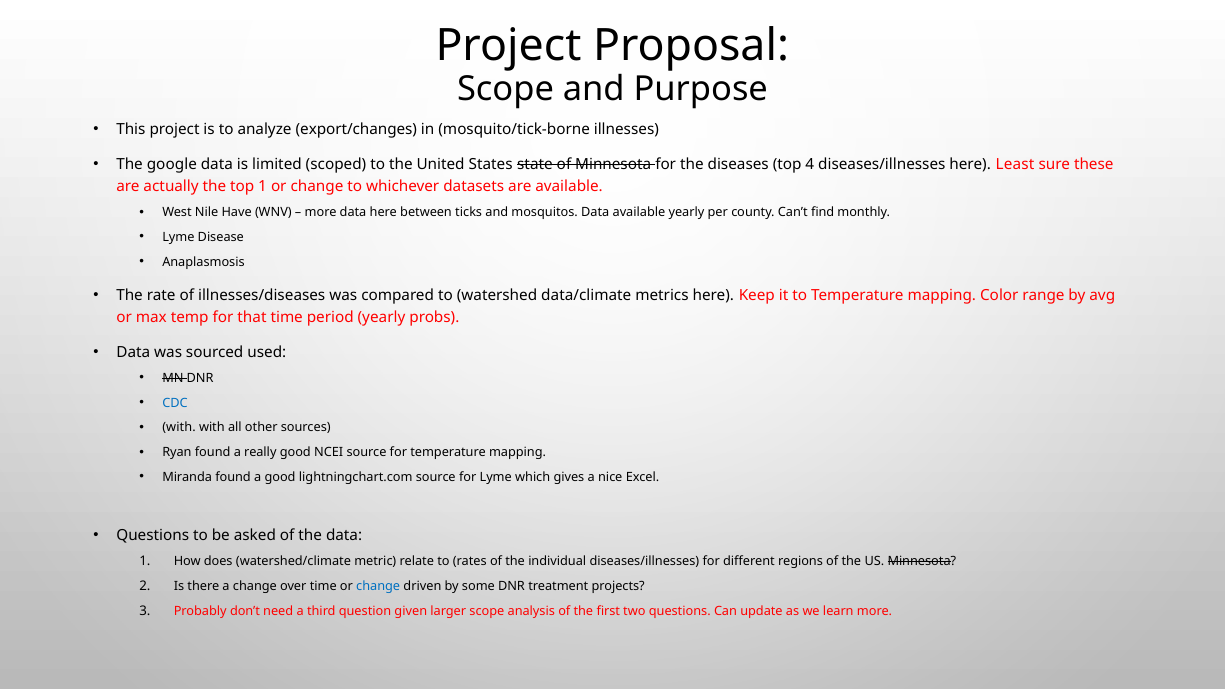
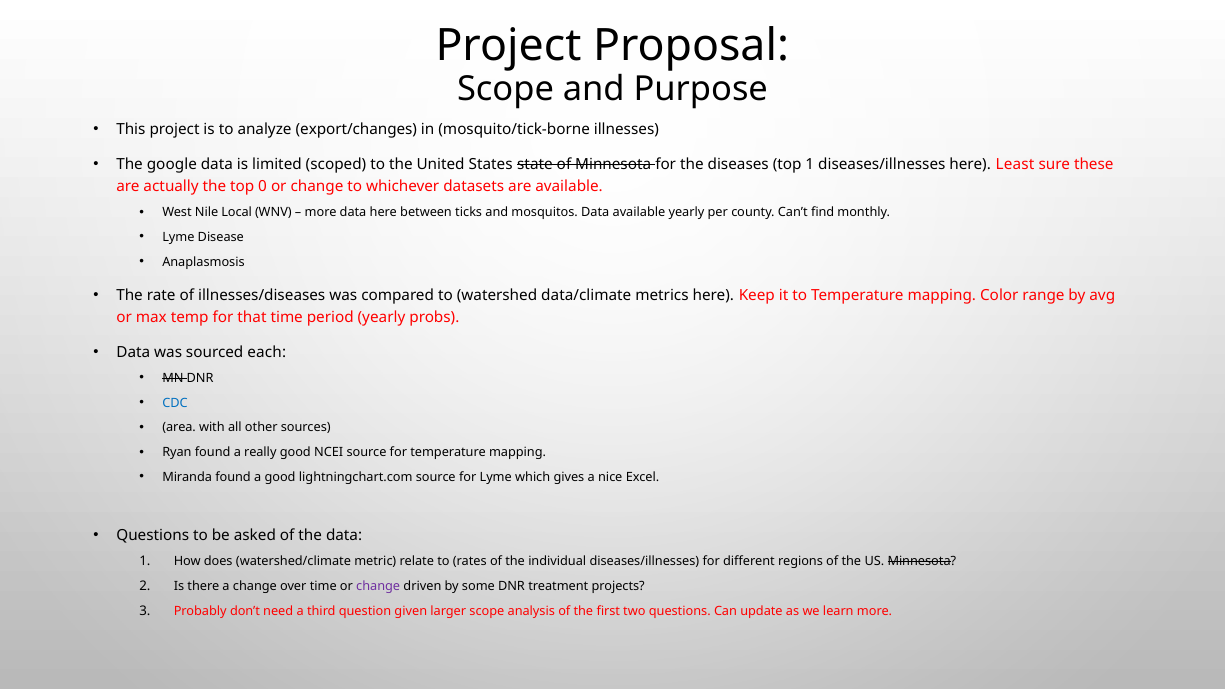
top 4: 4 -> 1
top 1: 1 -> 0
Have: Have -> Local
used: used -> each
with at (179, 428): with -> area
change at (378, 586) colour: blue -> purple
